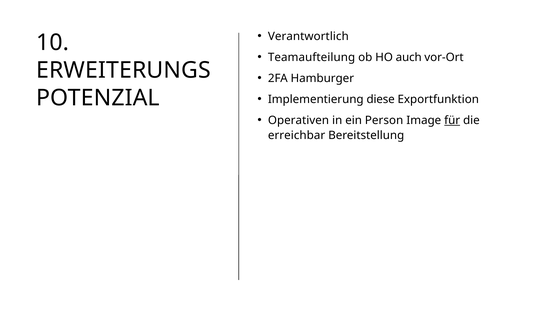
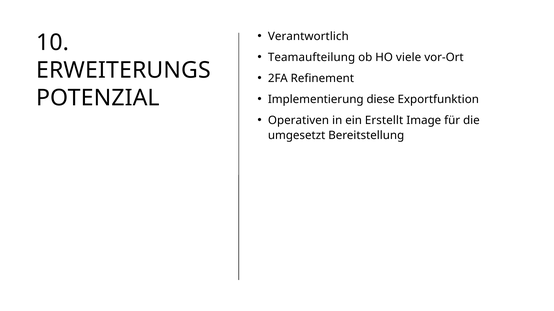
auch: auch -> viele
Hamburger: Hamburger -> Refinement
Person: Person -> Erstellt
für underline: present -> none
erreichbar: erreichbar -> umgesetzt
